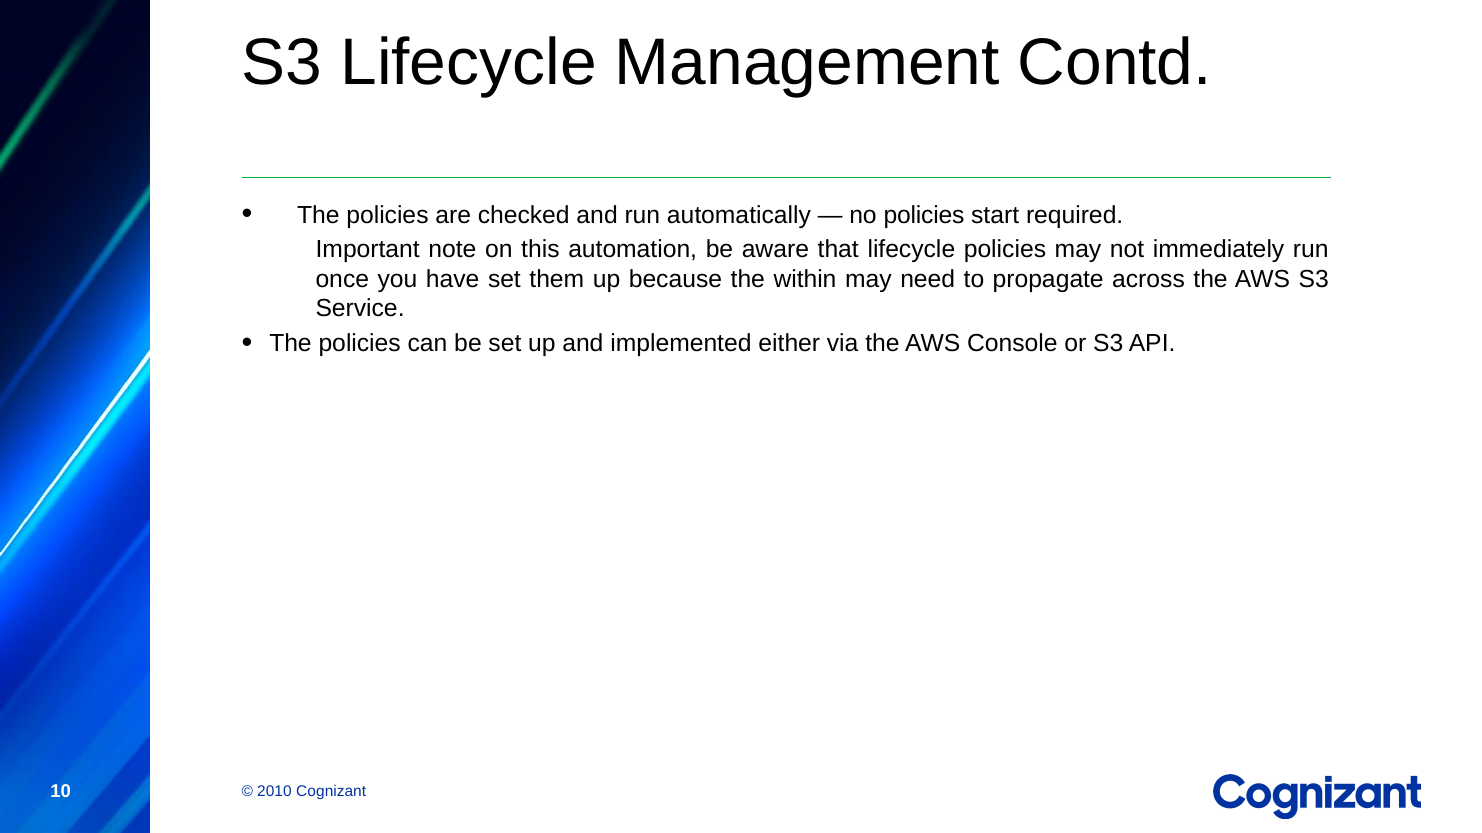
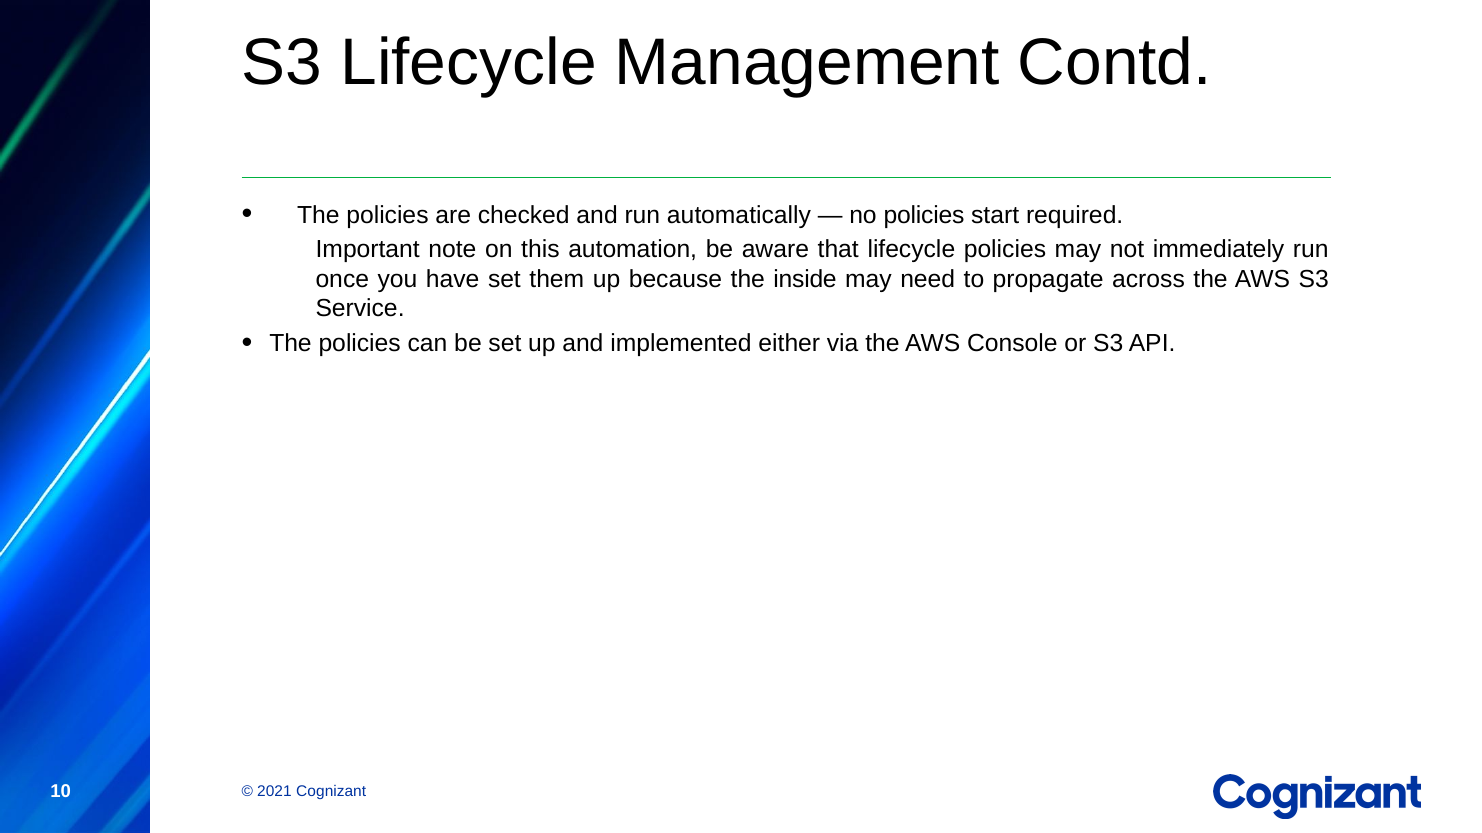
within: within -> inside
2010: 2010 -> 2021
